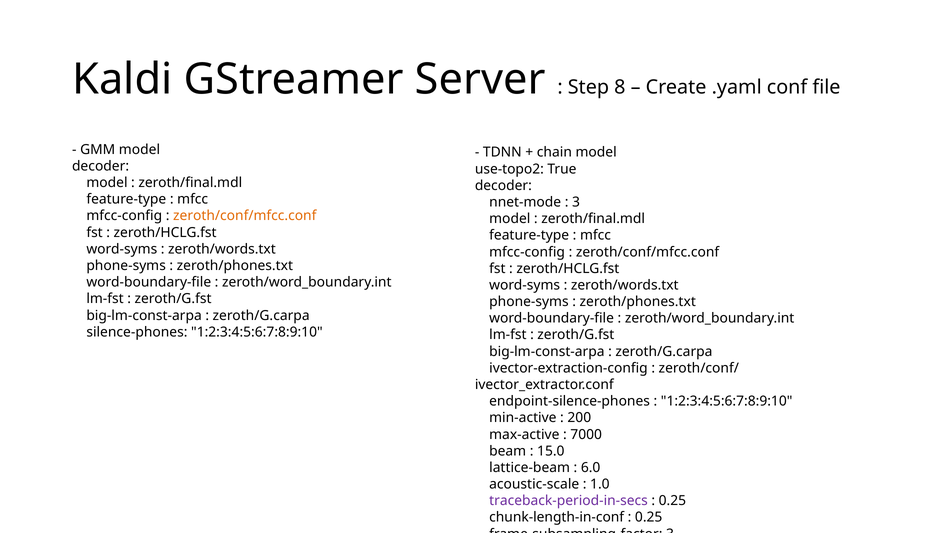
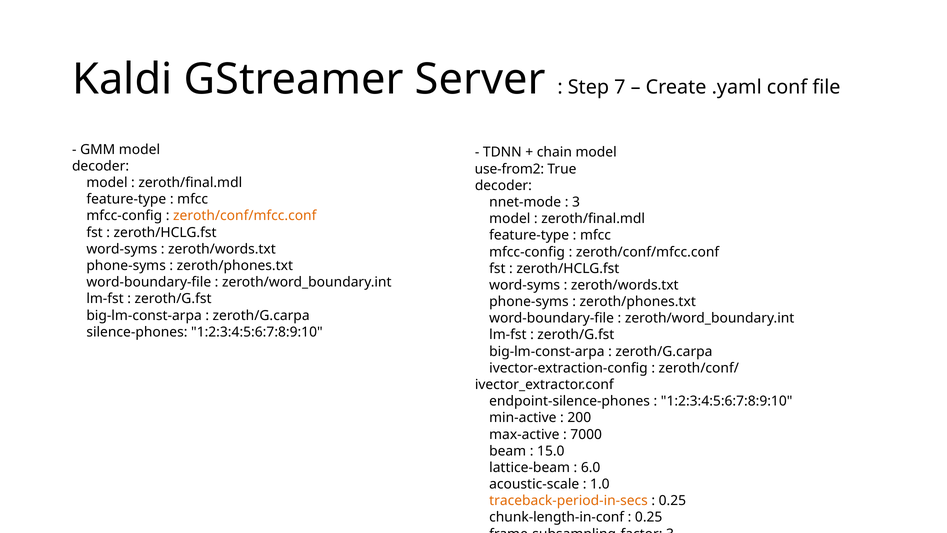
8: 8 -> 7
use-topo2: use-topo2 -> use-from2
traceback-period-in-secs colour: purple -> orange
